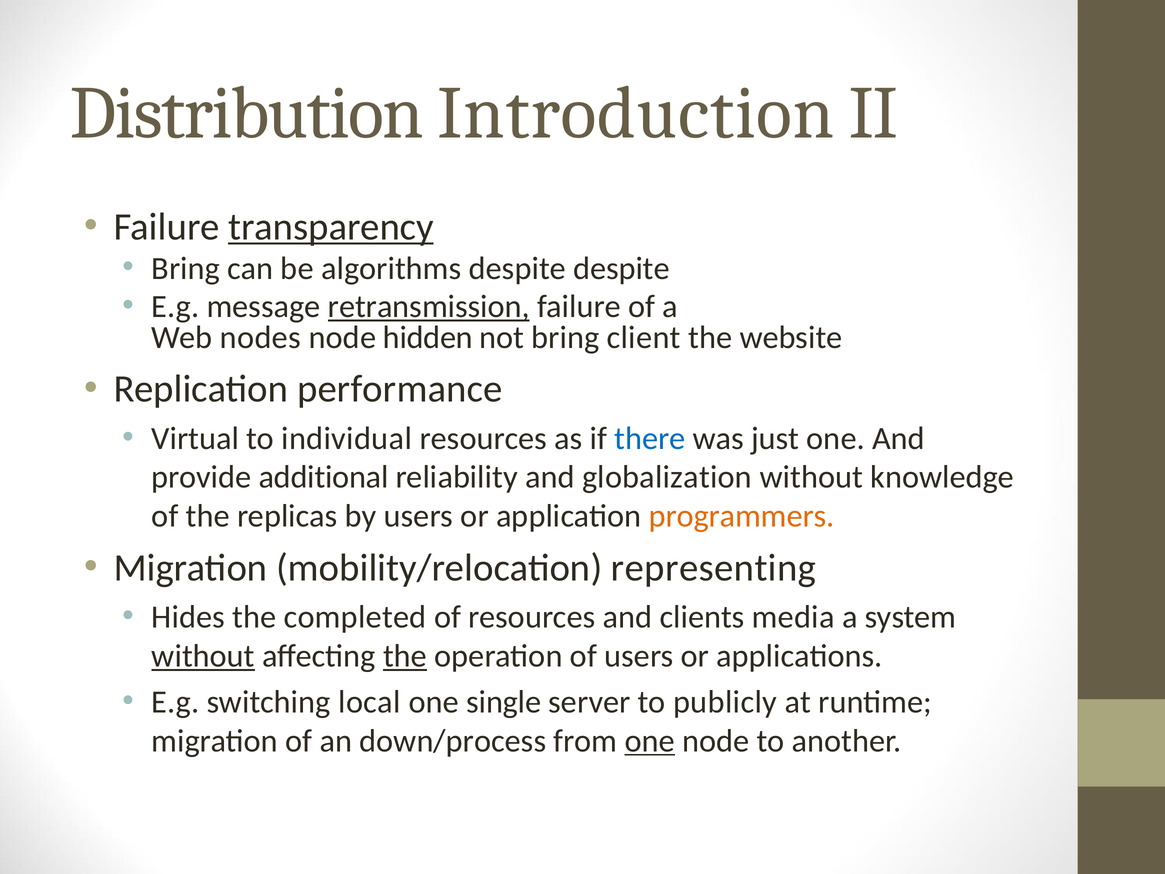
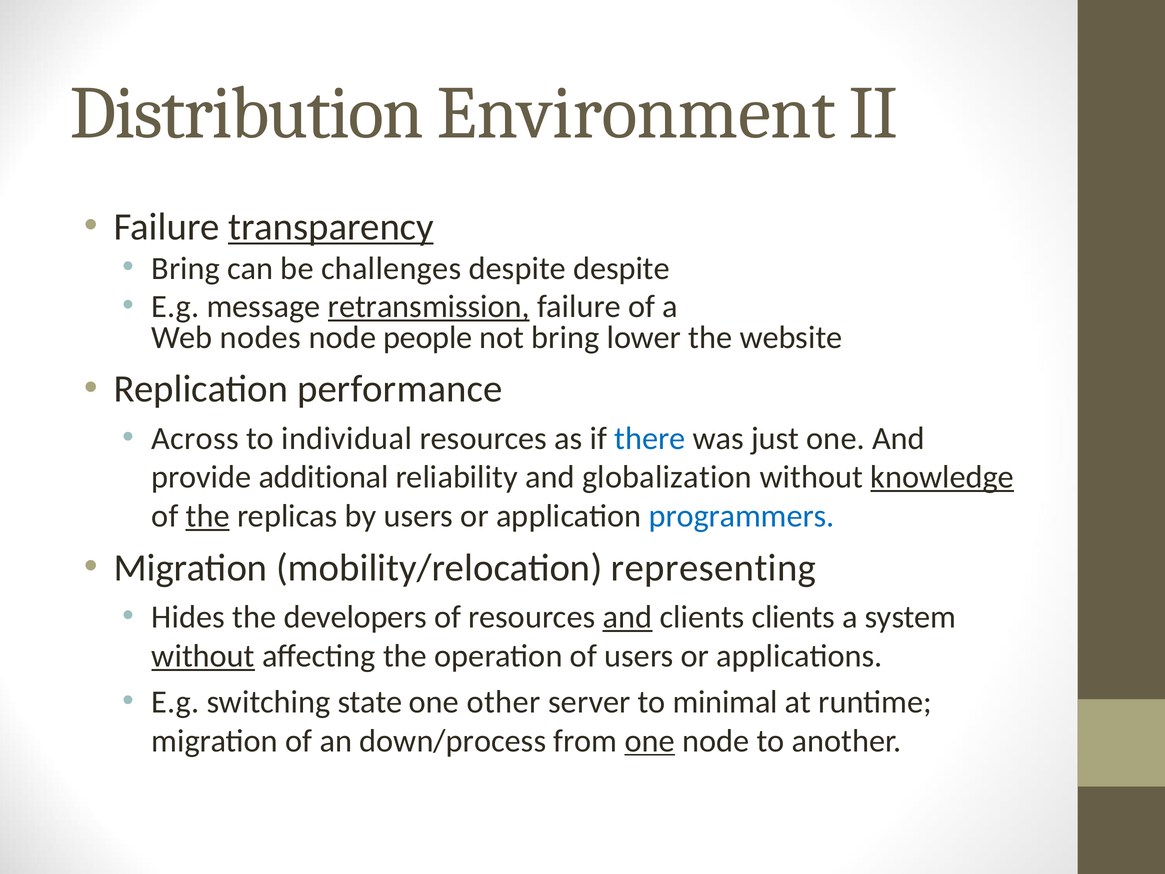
Introduction: Introduction -> Environment
algorithms: algorithms -> challenges
hidden: hidden -> people
client: client -> lower
Virtual: Virtual -> Across
knowledge underline: none -> present
the at (208, 516) underline: none -> present
programmers colour: orange -> blue
completed: completed -> developers
and at (628, 617) underline: none -> present
clients media: media -> clients
the at (405, 656) underline: present -> none
local: local -> state
single: single -> other
publicly: publicly -> minimal
